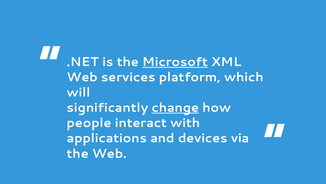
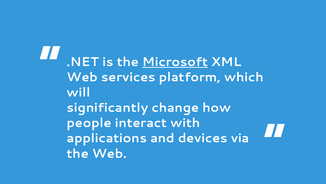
change underline: present -> none
